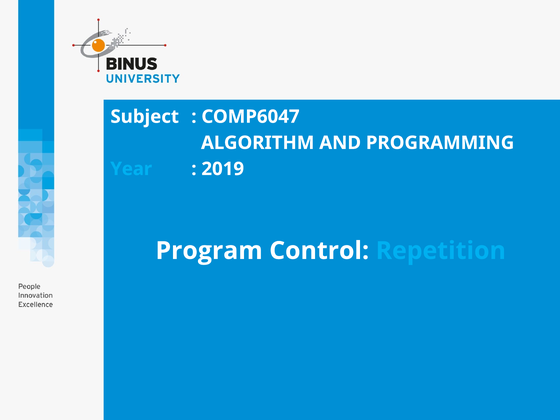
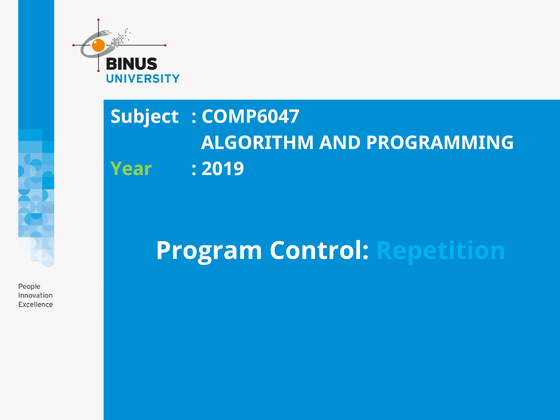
Year colour: light blue -> light green
